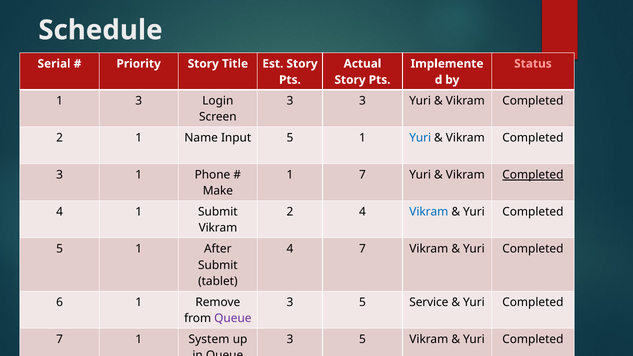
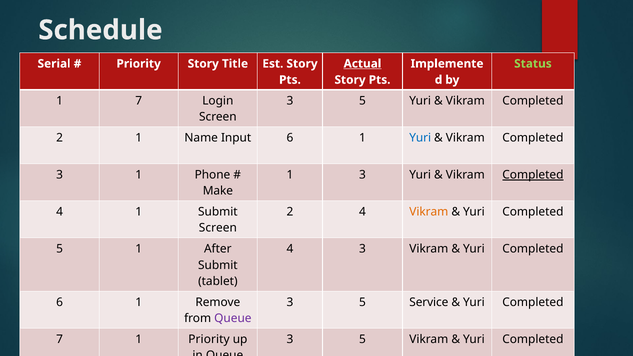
Actual underline: none -> present
Status colour: pink -> light green
1 3: 3 -> 7
3 at (363, 101): 3 -> 5
Input 5: 5 -> 6
1 7: 7 -> 3
Vikram at (429, 212) colour: blue -> orange
Vikram at (218, 228): Vikram -> Screen
4 7: 7 -> 3
1 System: System -> Priority
